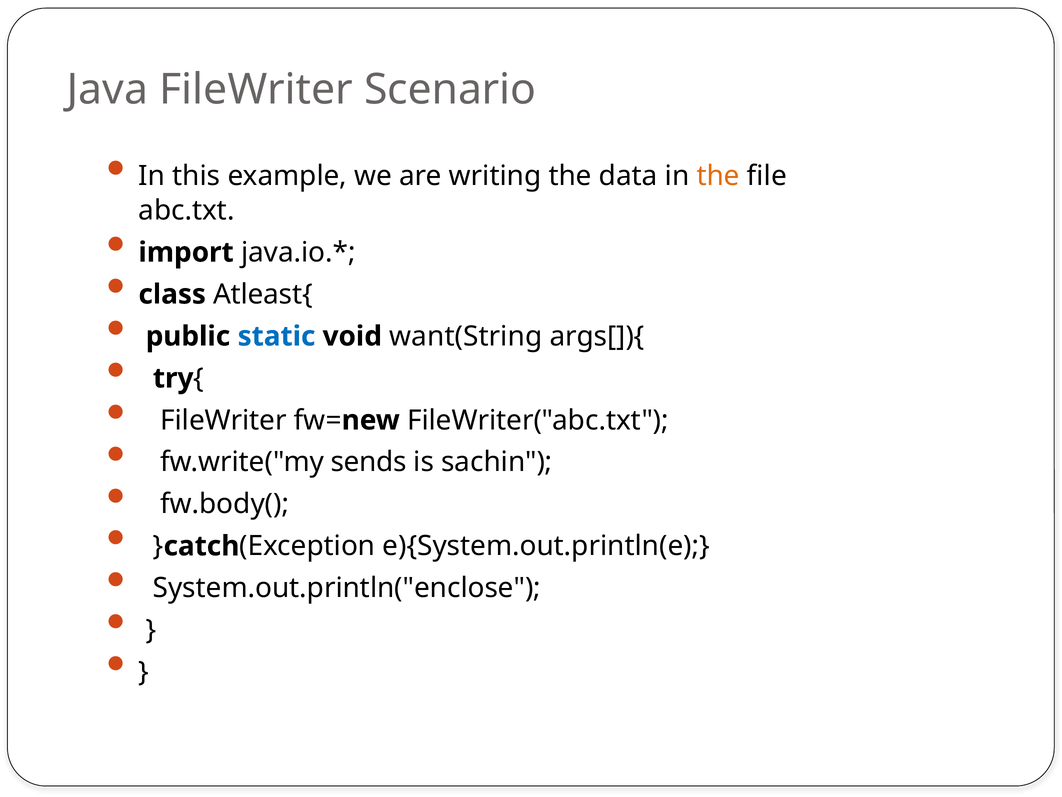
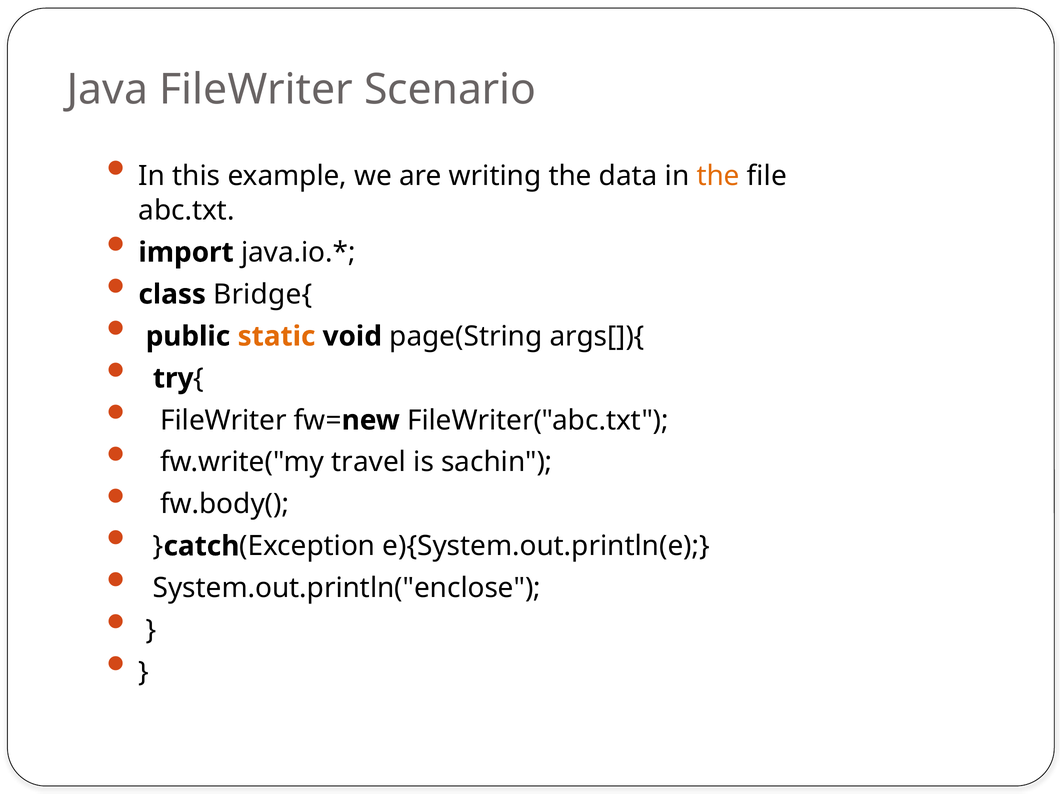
Atleast{: Atleast{ -> Bridge{
static colour: blue -> orange
want(String: want(String -> page(String
sends: sends -> travel
